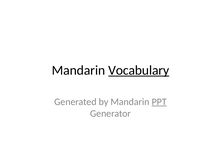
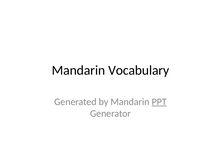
Vocabulary underline: present -> none
